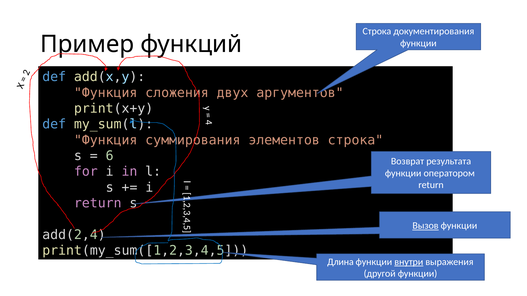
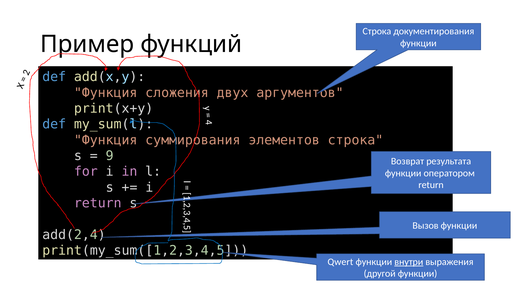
6: 6 -> 9
Вызов underline: present -> none
Длина: Длина -> Qwert
